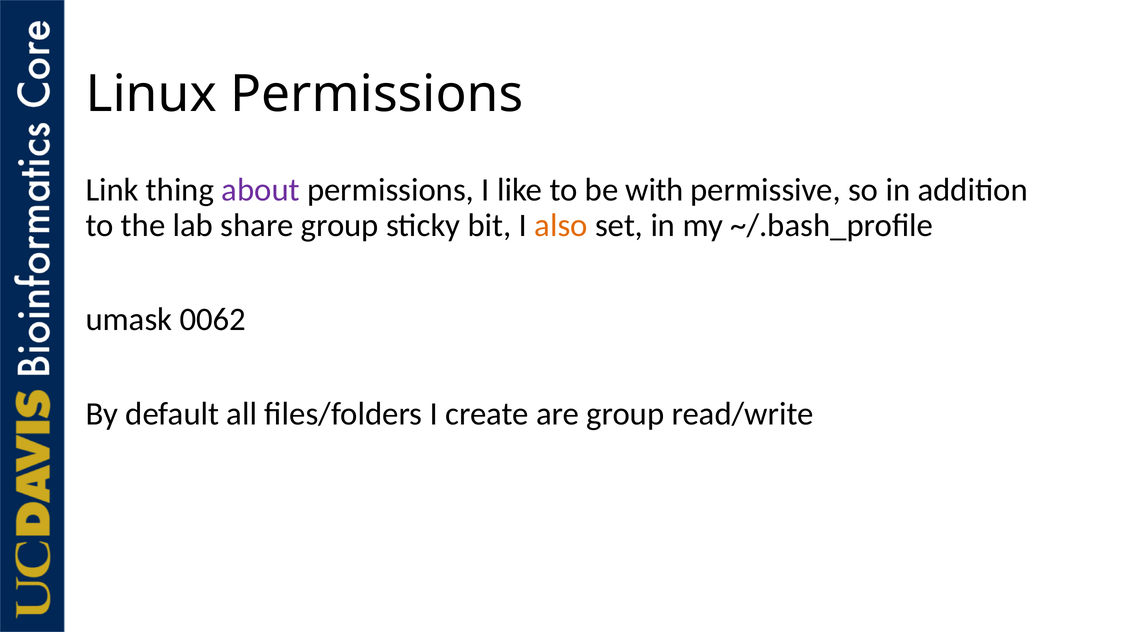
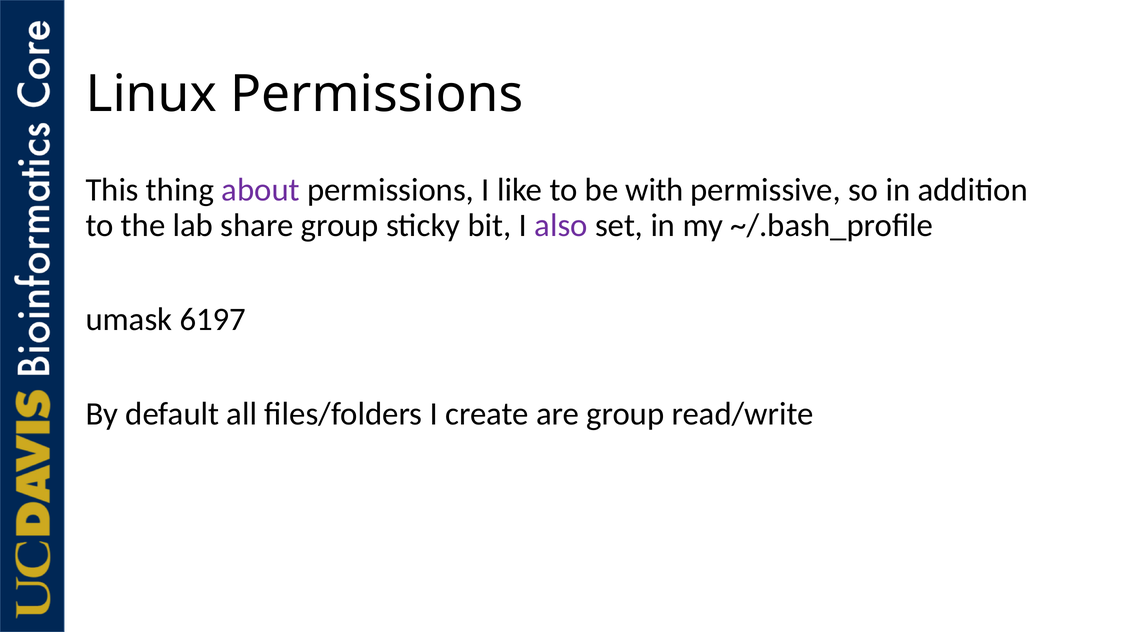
Link: Link -> This
also colour: orange -> purple
0062: 0062 -> 6197
